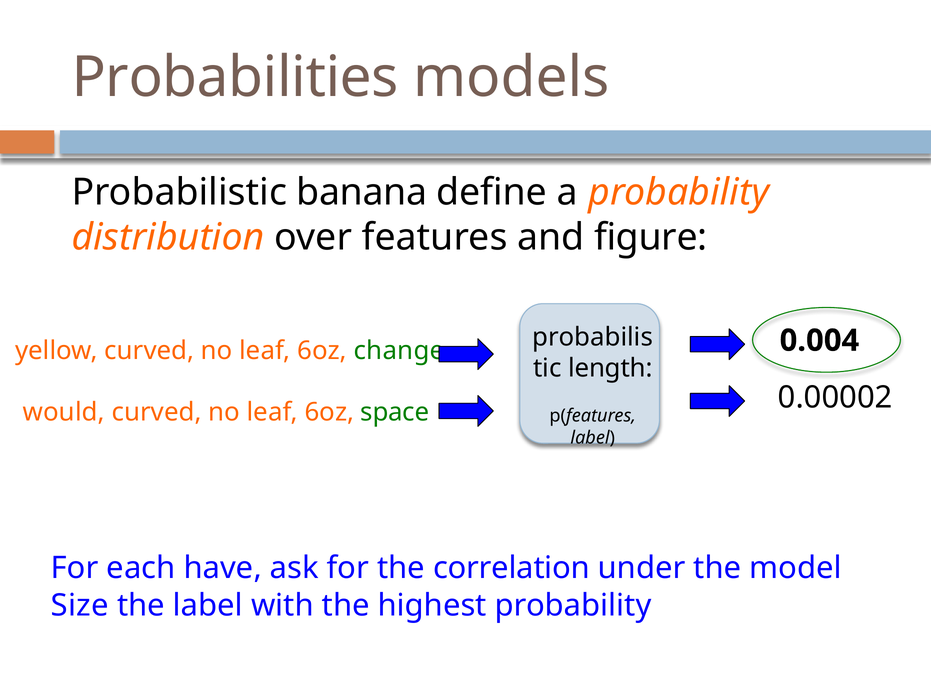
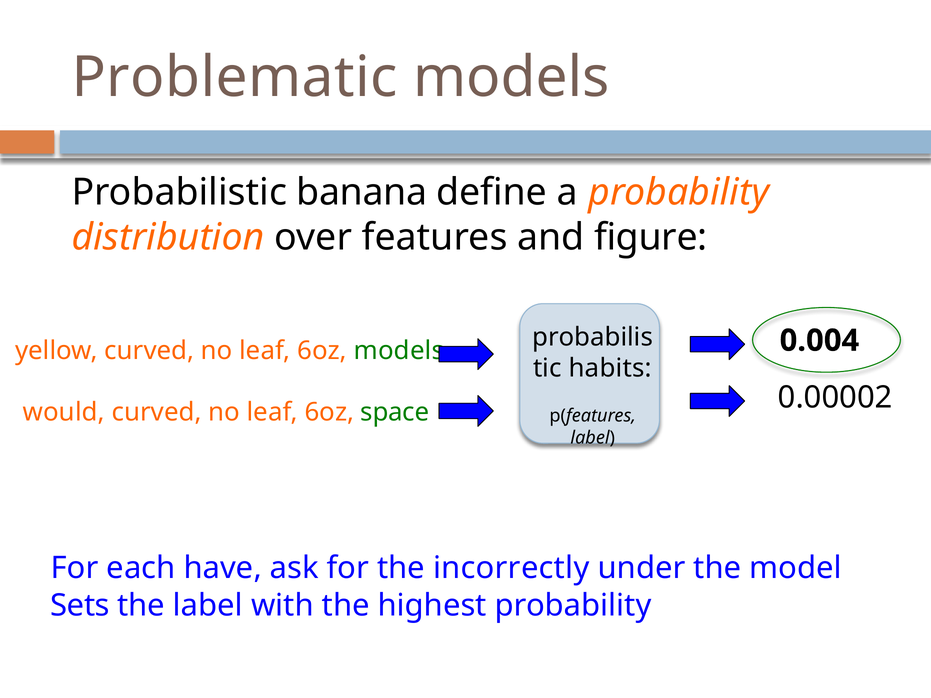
Probabilities: Probabilities -> Problematic
6oz change: change -> models
length: length -> habits
correlation: correlation -> incorrectly
Size: Size -> Sets
